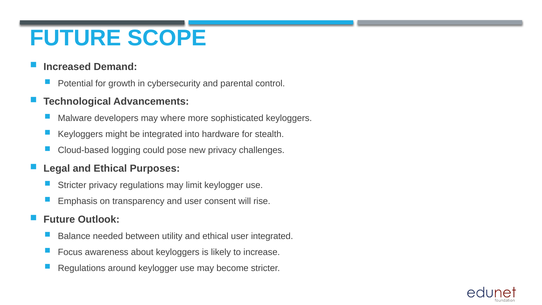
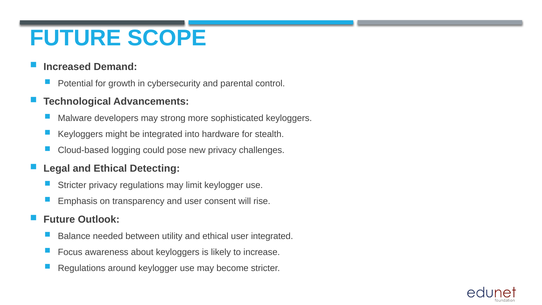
where: where -> strong
Purposes: Purposes -> Detecting
